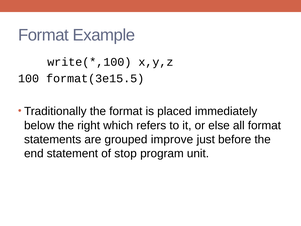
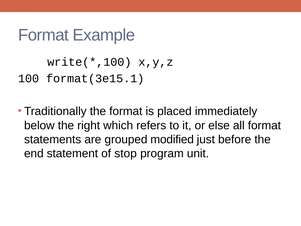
format(3e15.5: format(3e15.5 -> format(3e15.1
improve: improve -> modified
